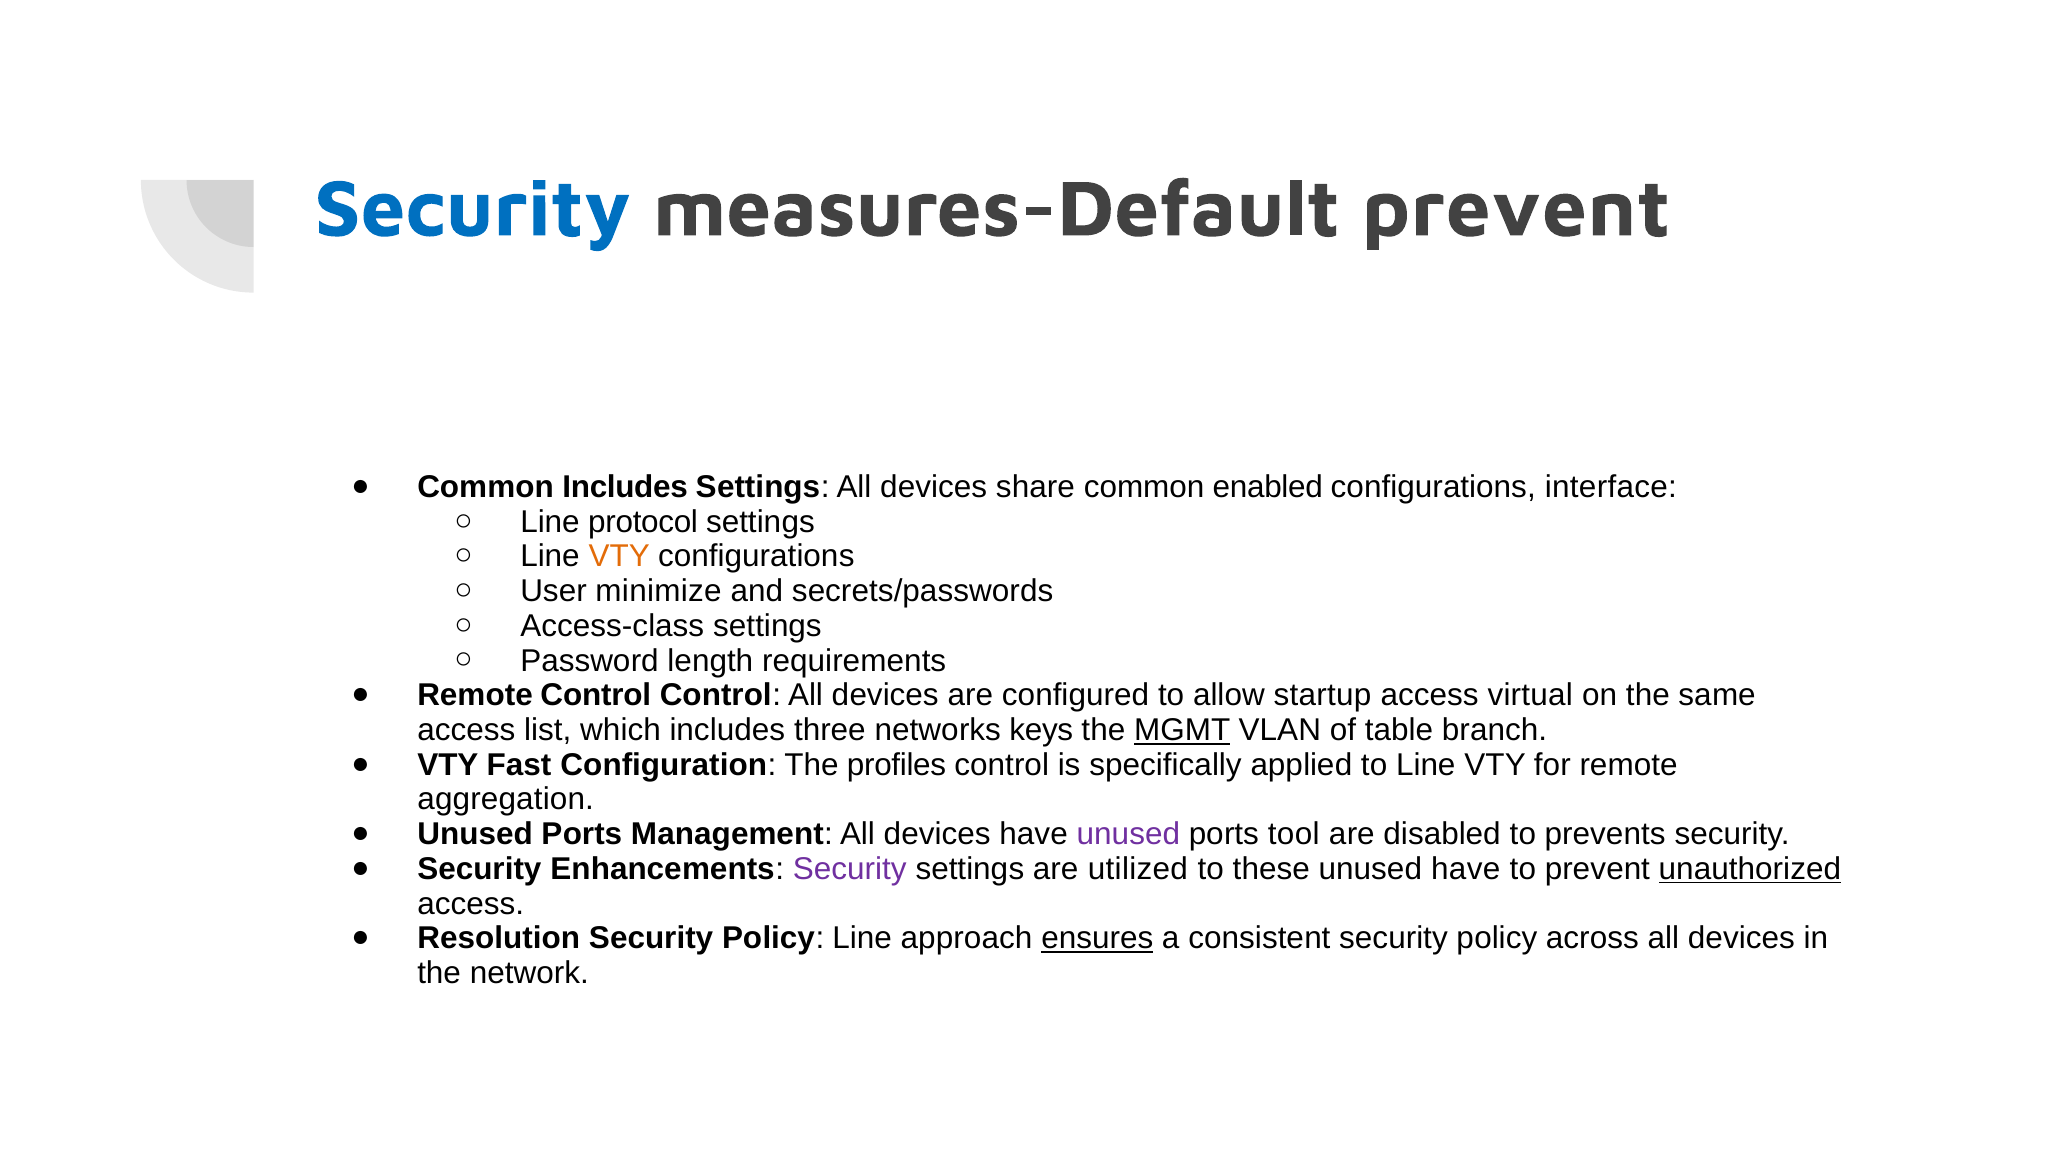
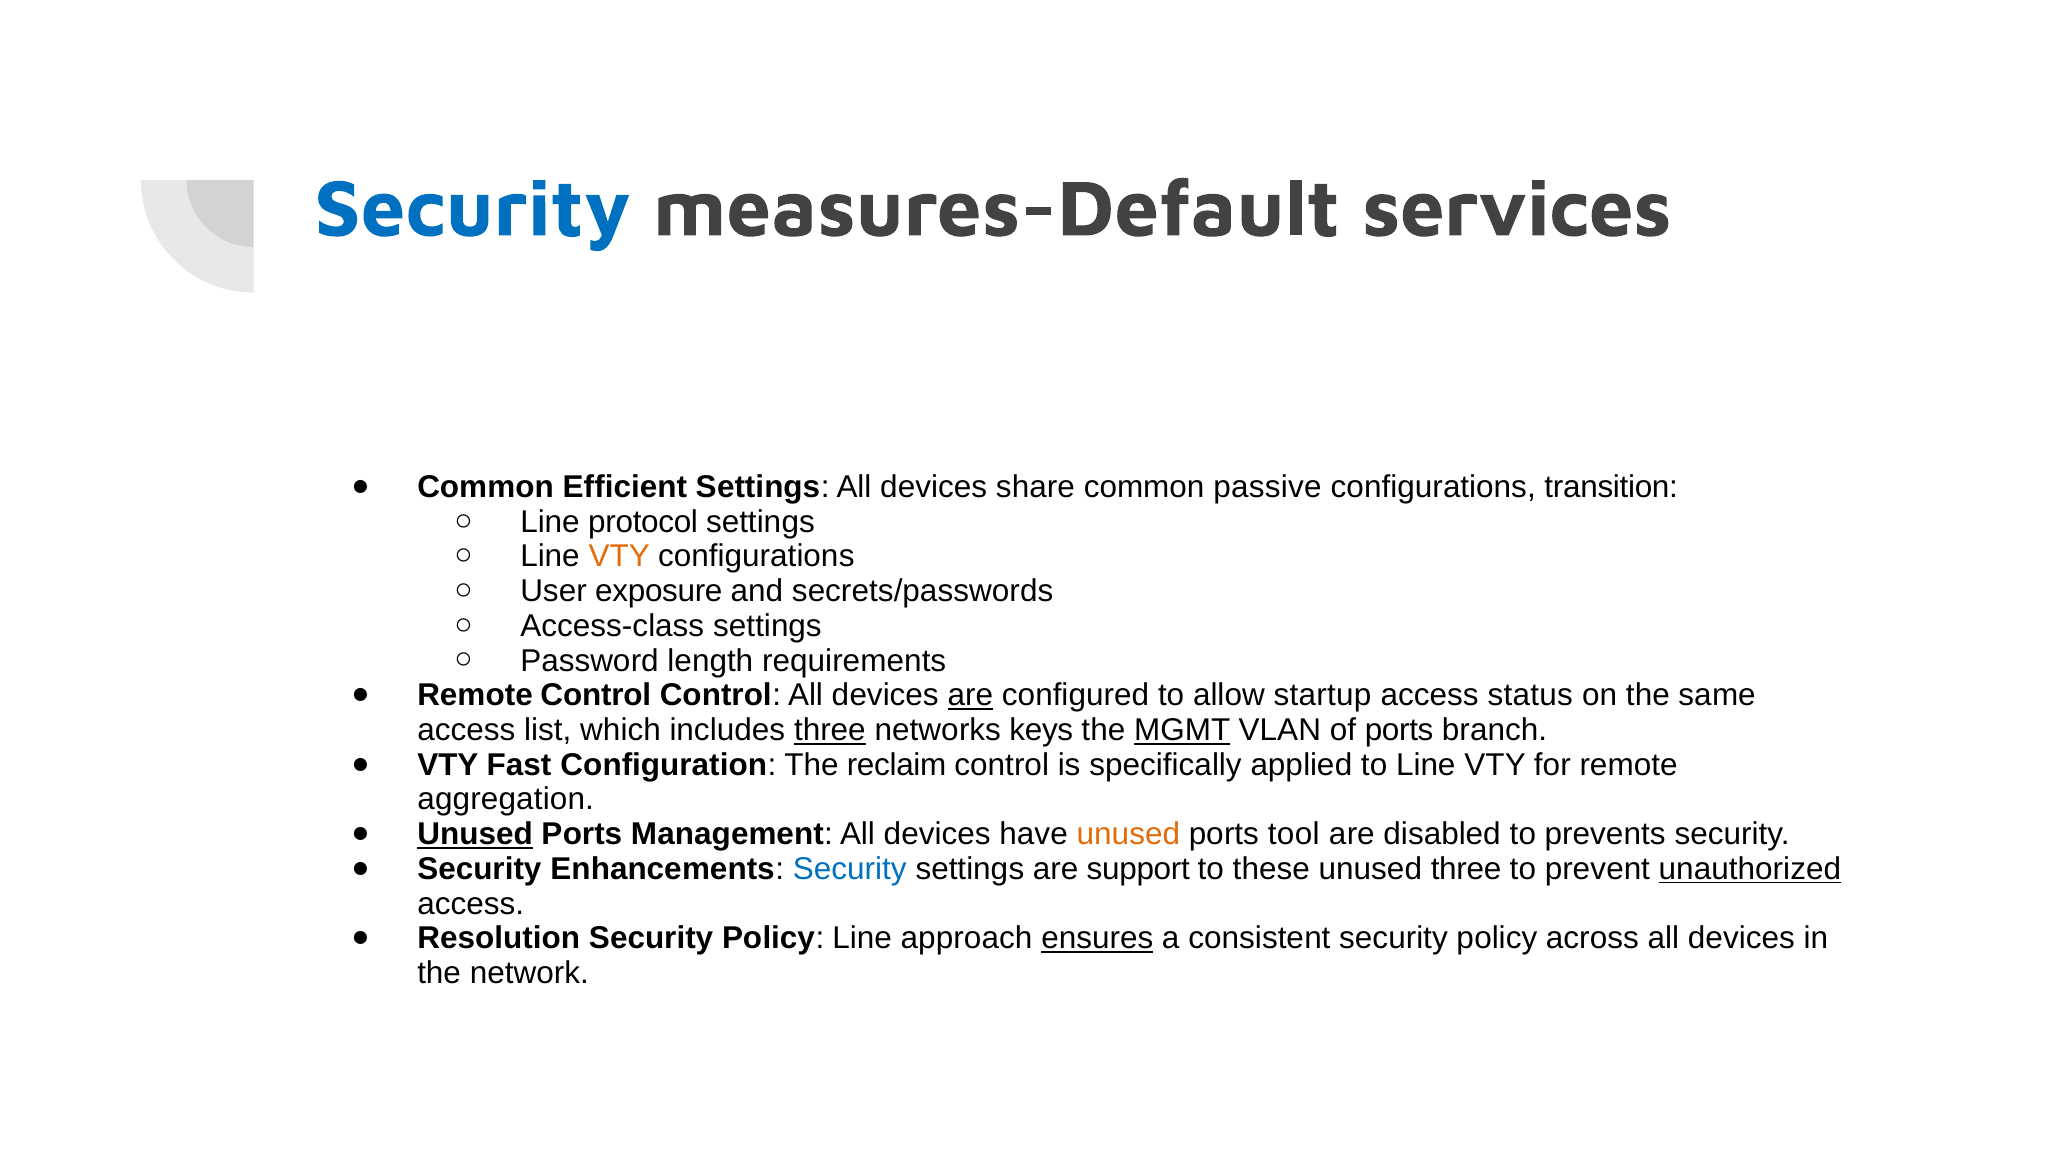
measures-Default prevent: prevent -> services
Common Includes: Includes -> Efficient
enabled: enabled -> passive
interface: interface -> transition
minimize: minimize -> exposure
are at (970, 695) underline: none -> present
virtual: virtual -> status
three at (830, 730) underline: none -> present
of table: table -> ports
profiles: profiles -> reclaim
Unused at (475, 834) underline: none -> present
unused at (1128, 834) colour: purple -> orange
Security at (850, 869) colour: purple -> blue
utilized: utilized -> support
unused have: have -> three
